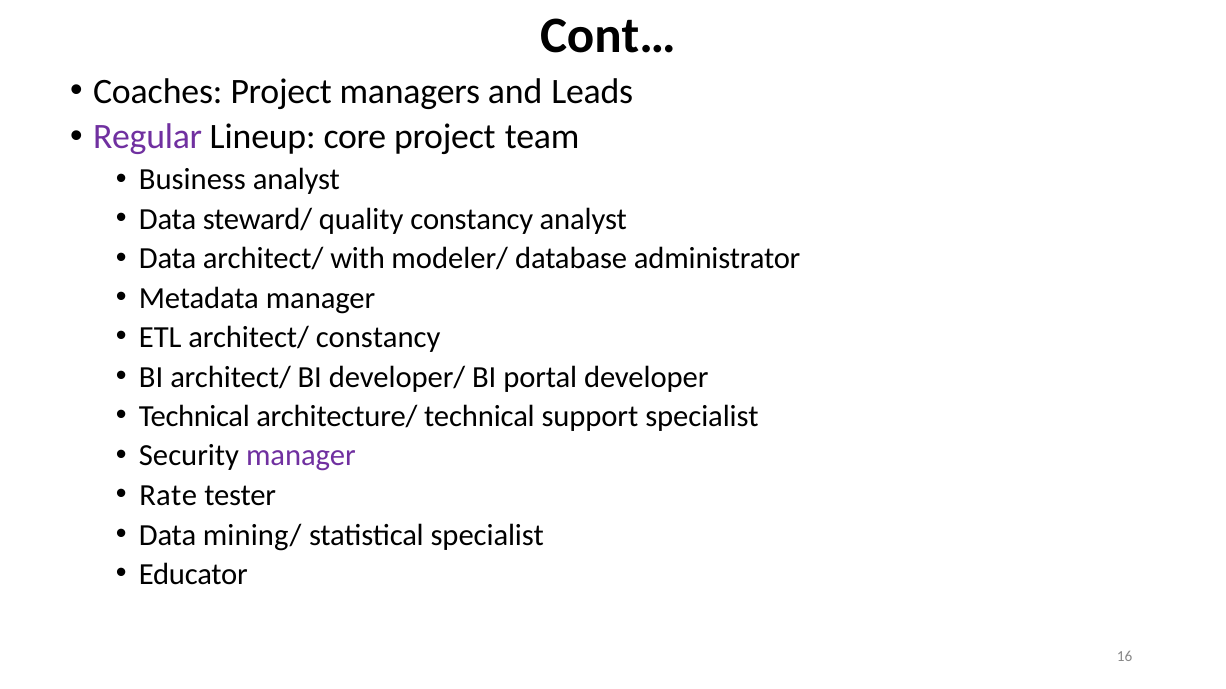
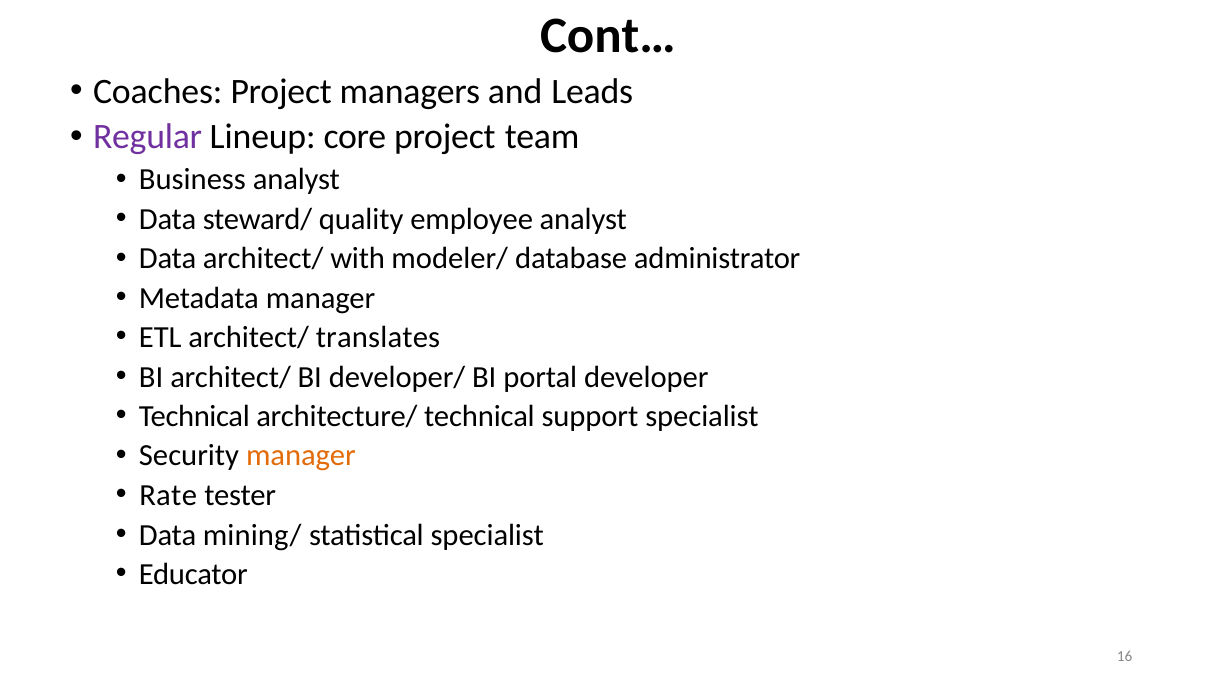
quality constancy: constancy -> employee
architect/ constancy: constancy -> translates
manager at (301, 456) colour: purple -> orange
